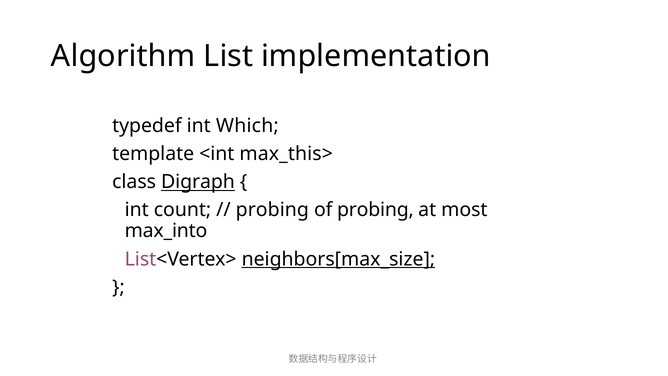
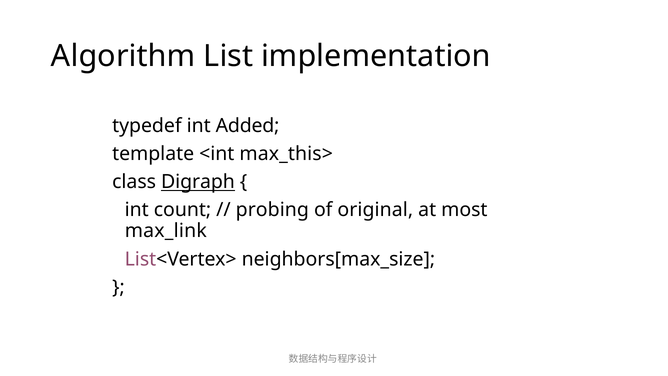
Which: Which -> Added
of probing: probing -> original
max_into: max_into -> max_link
neighbors[max_size underline: present -> none
